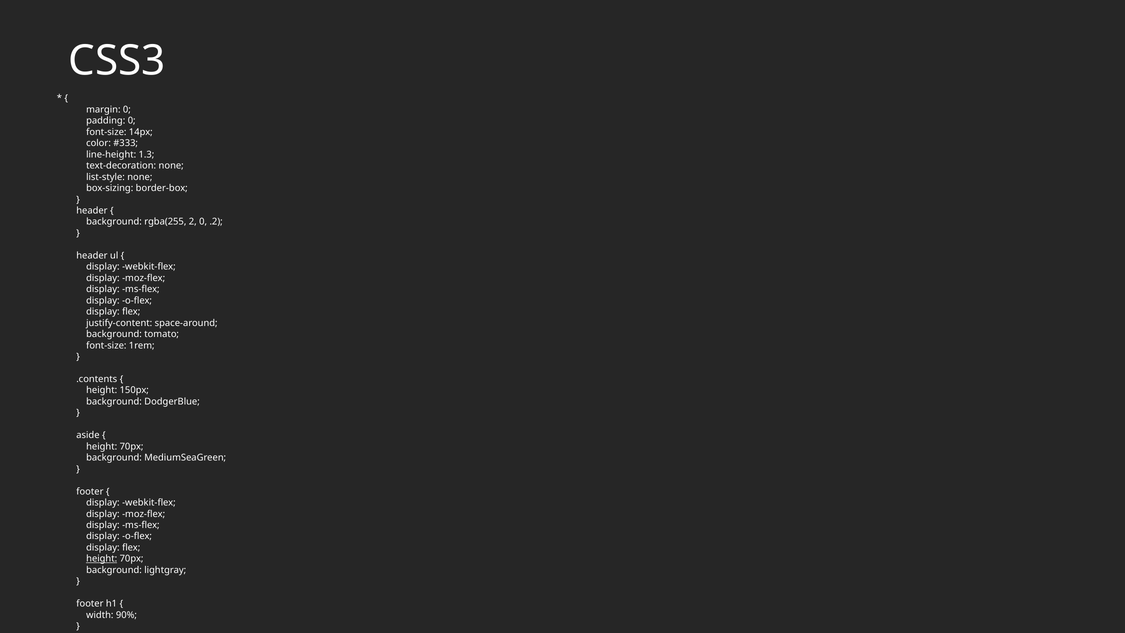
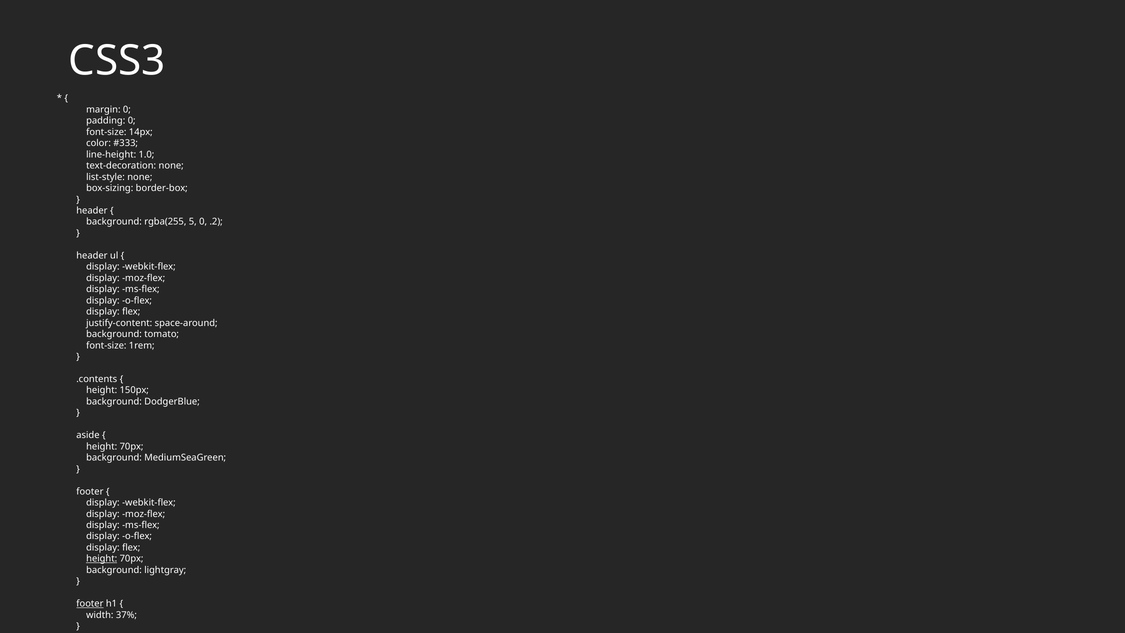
1.3: 1.3 -> 1.0
2: 2 -> 5
footer at (90, 604) underline: none -> present
90%: 90% -> 37%
